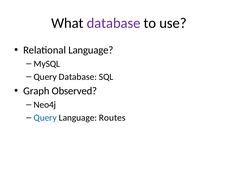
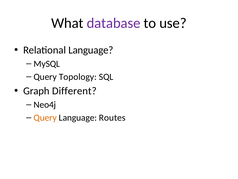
Query Database: Database -> Topology
Observed: Observed -> Different
Query at (45, 117) colour: blue -> orange
